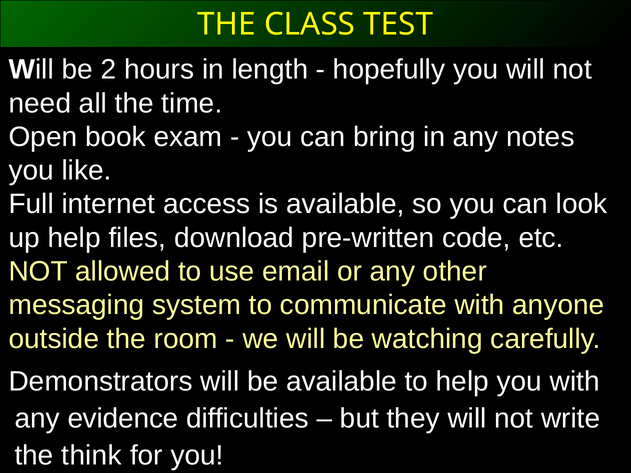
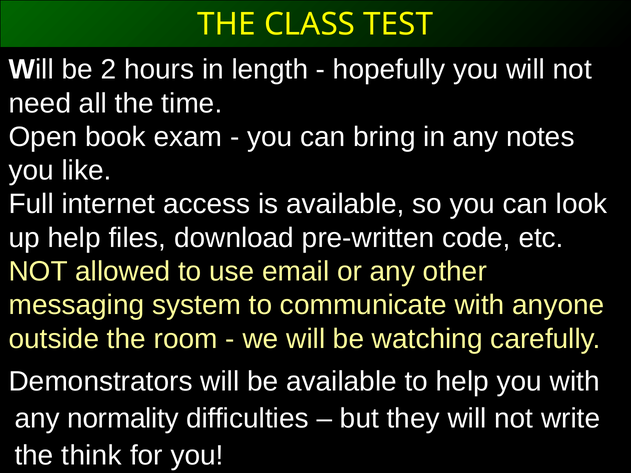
evidence: evidence -> normality
